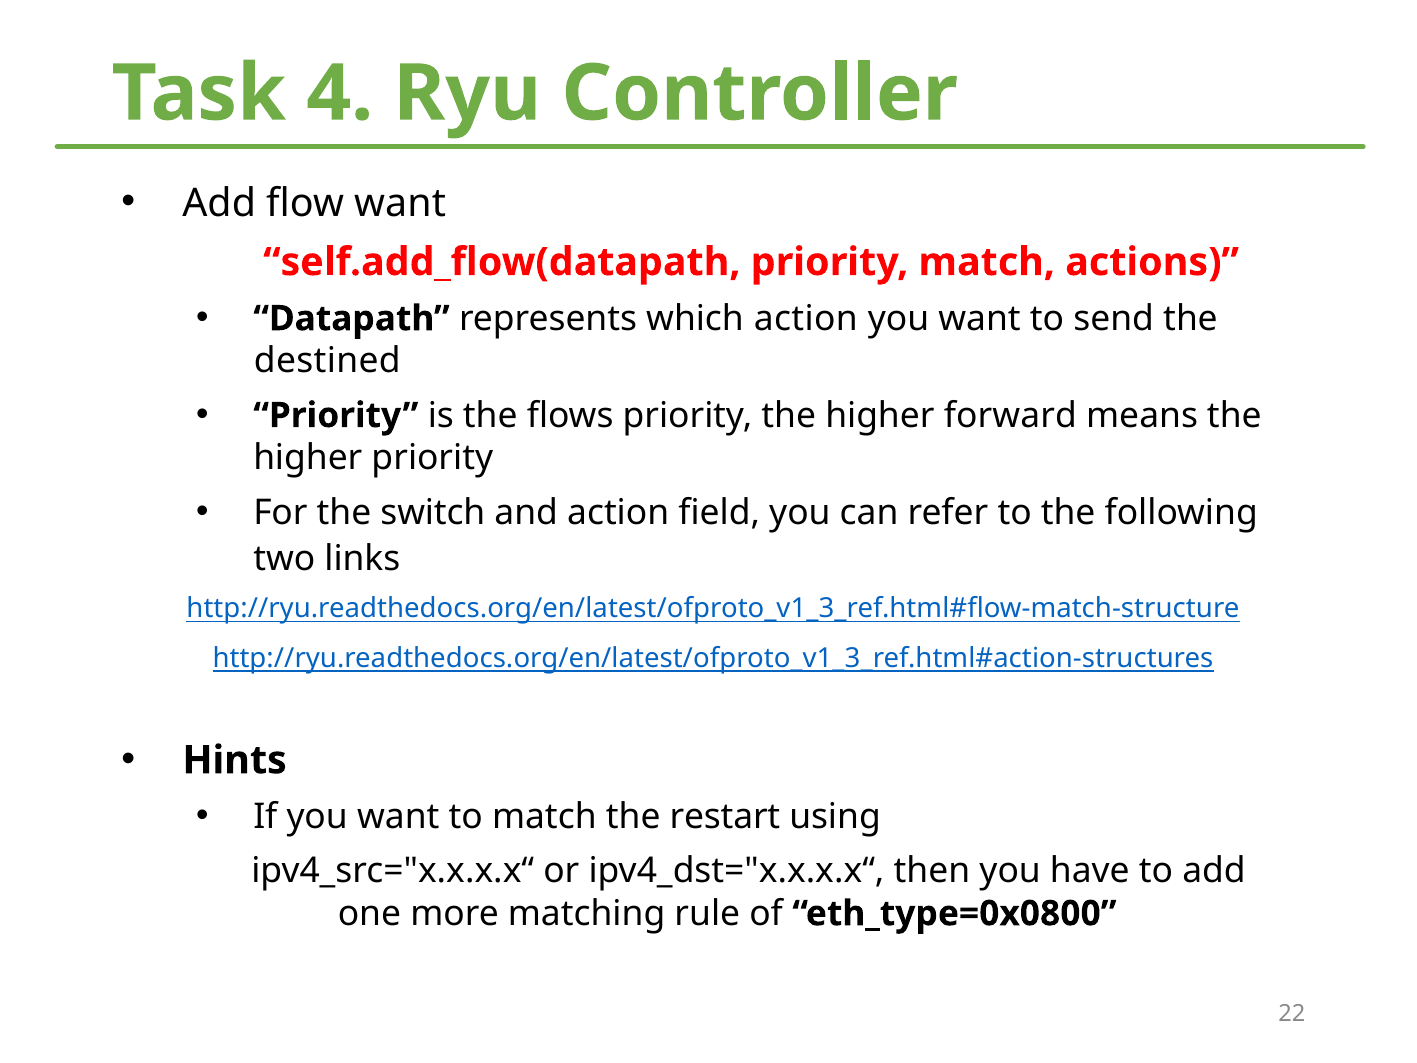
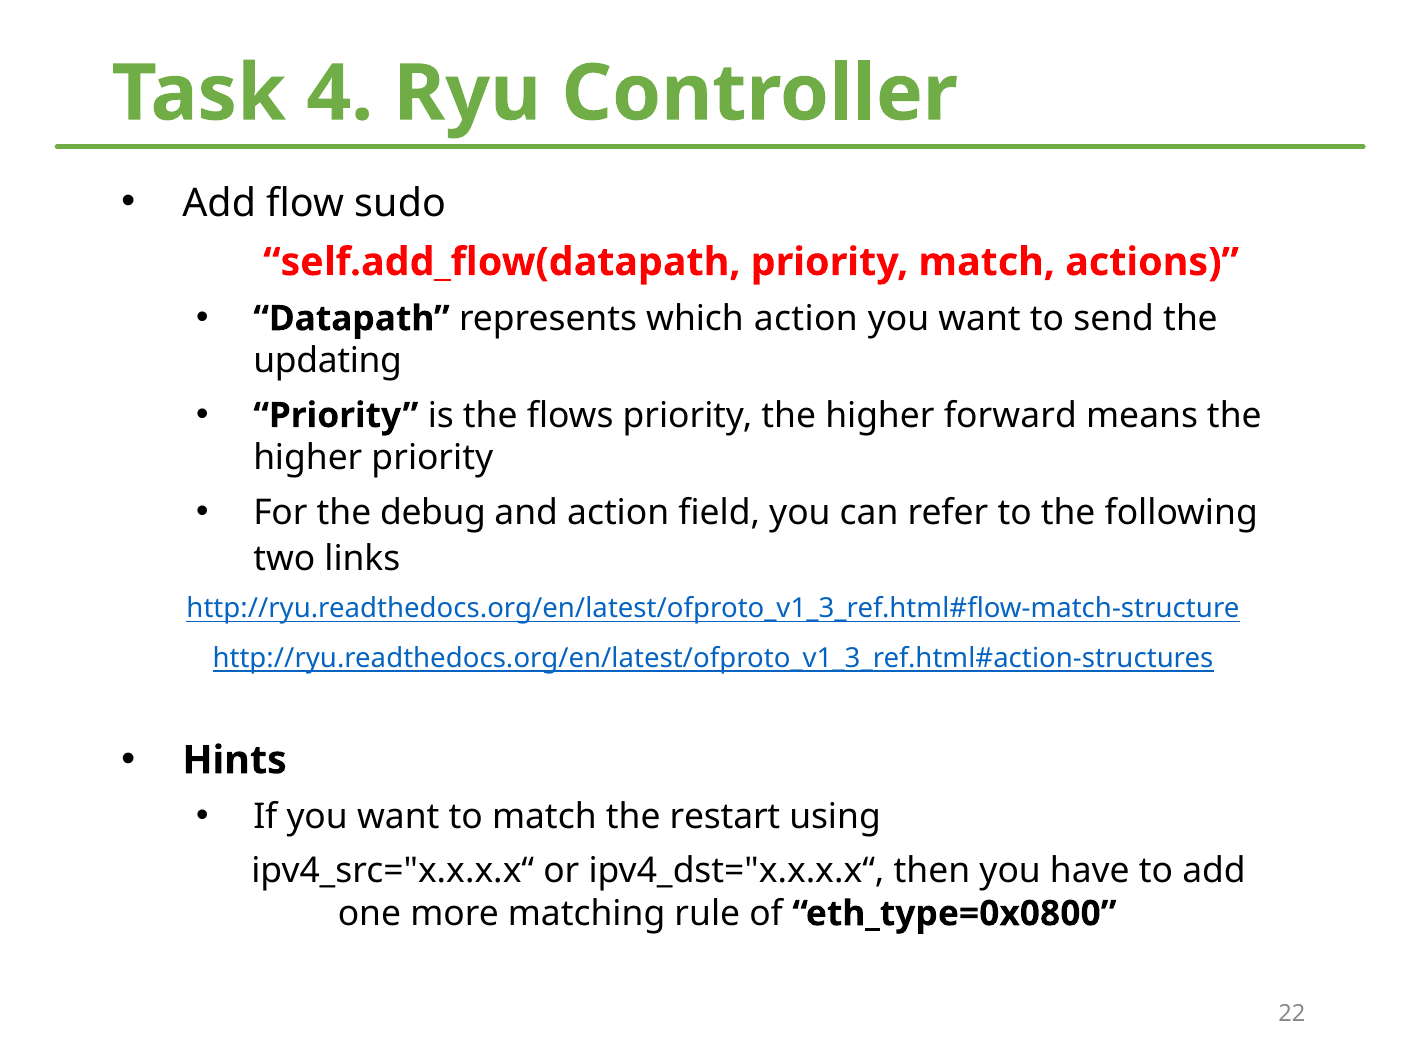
flow want: want -> sudo
destined: destined -> updating
switch: switch -> debug
